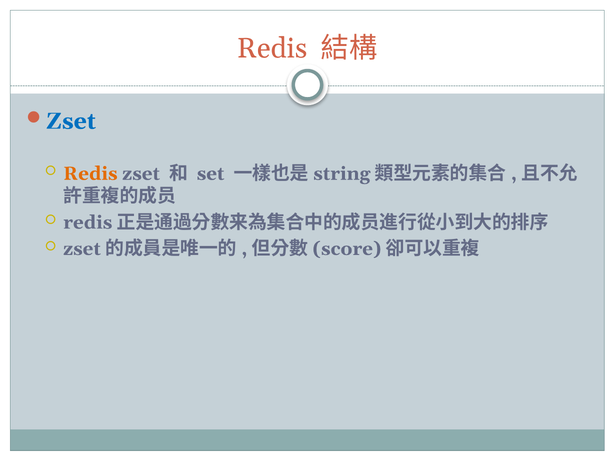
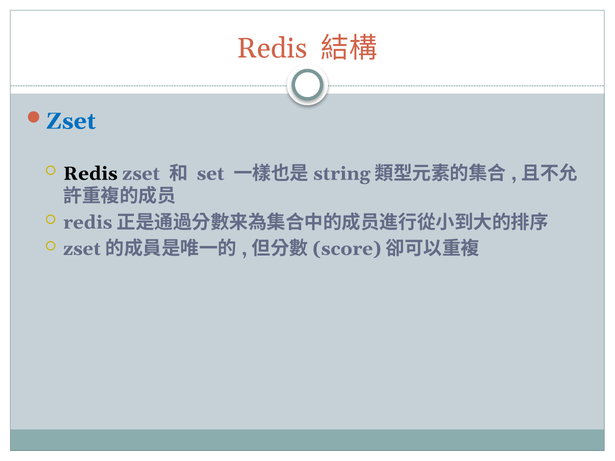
Redis at (90, 174) colour: orange -> black
